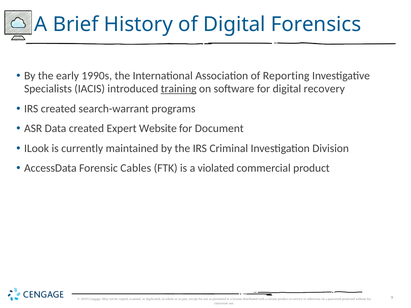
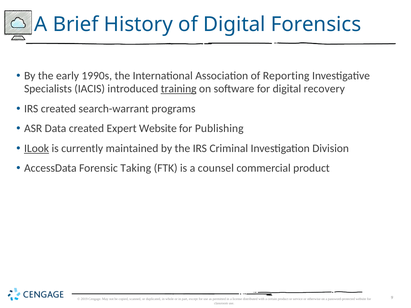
Document: Document -> Publishing
ILook underline: none -> present
Cables: Cables -> Taking
violated: violated -> counsel
